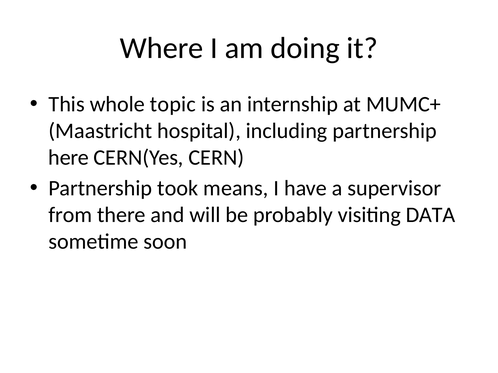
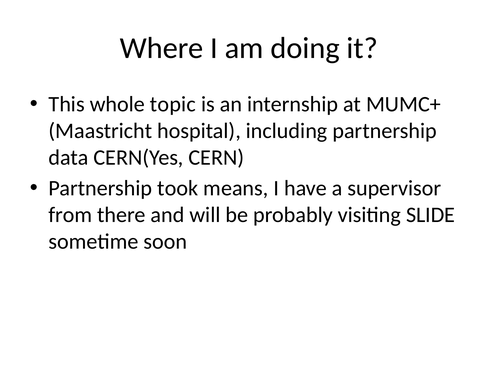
here: here -> data
DATA: DATA -> SLIDE
